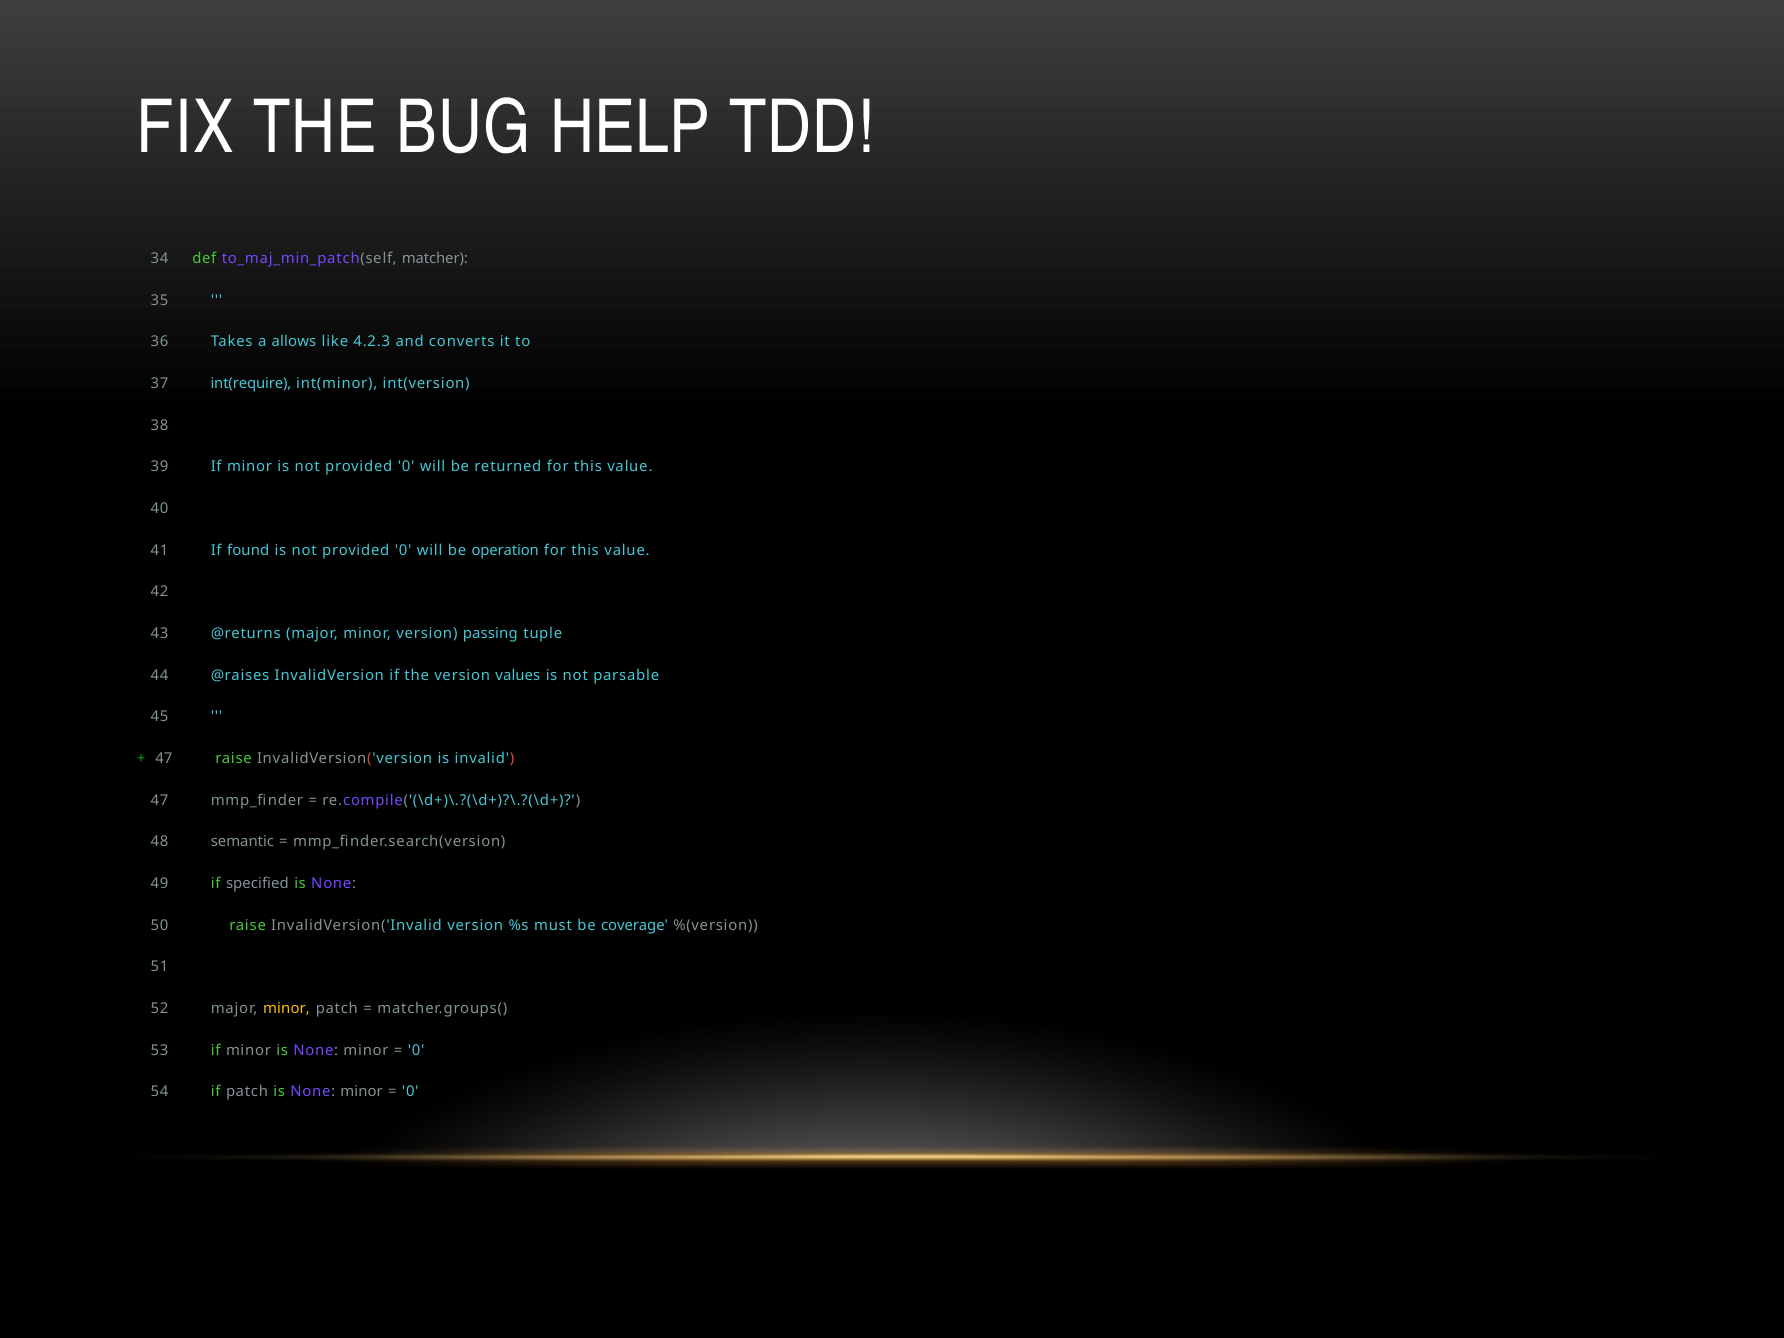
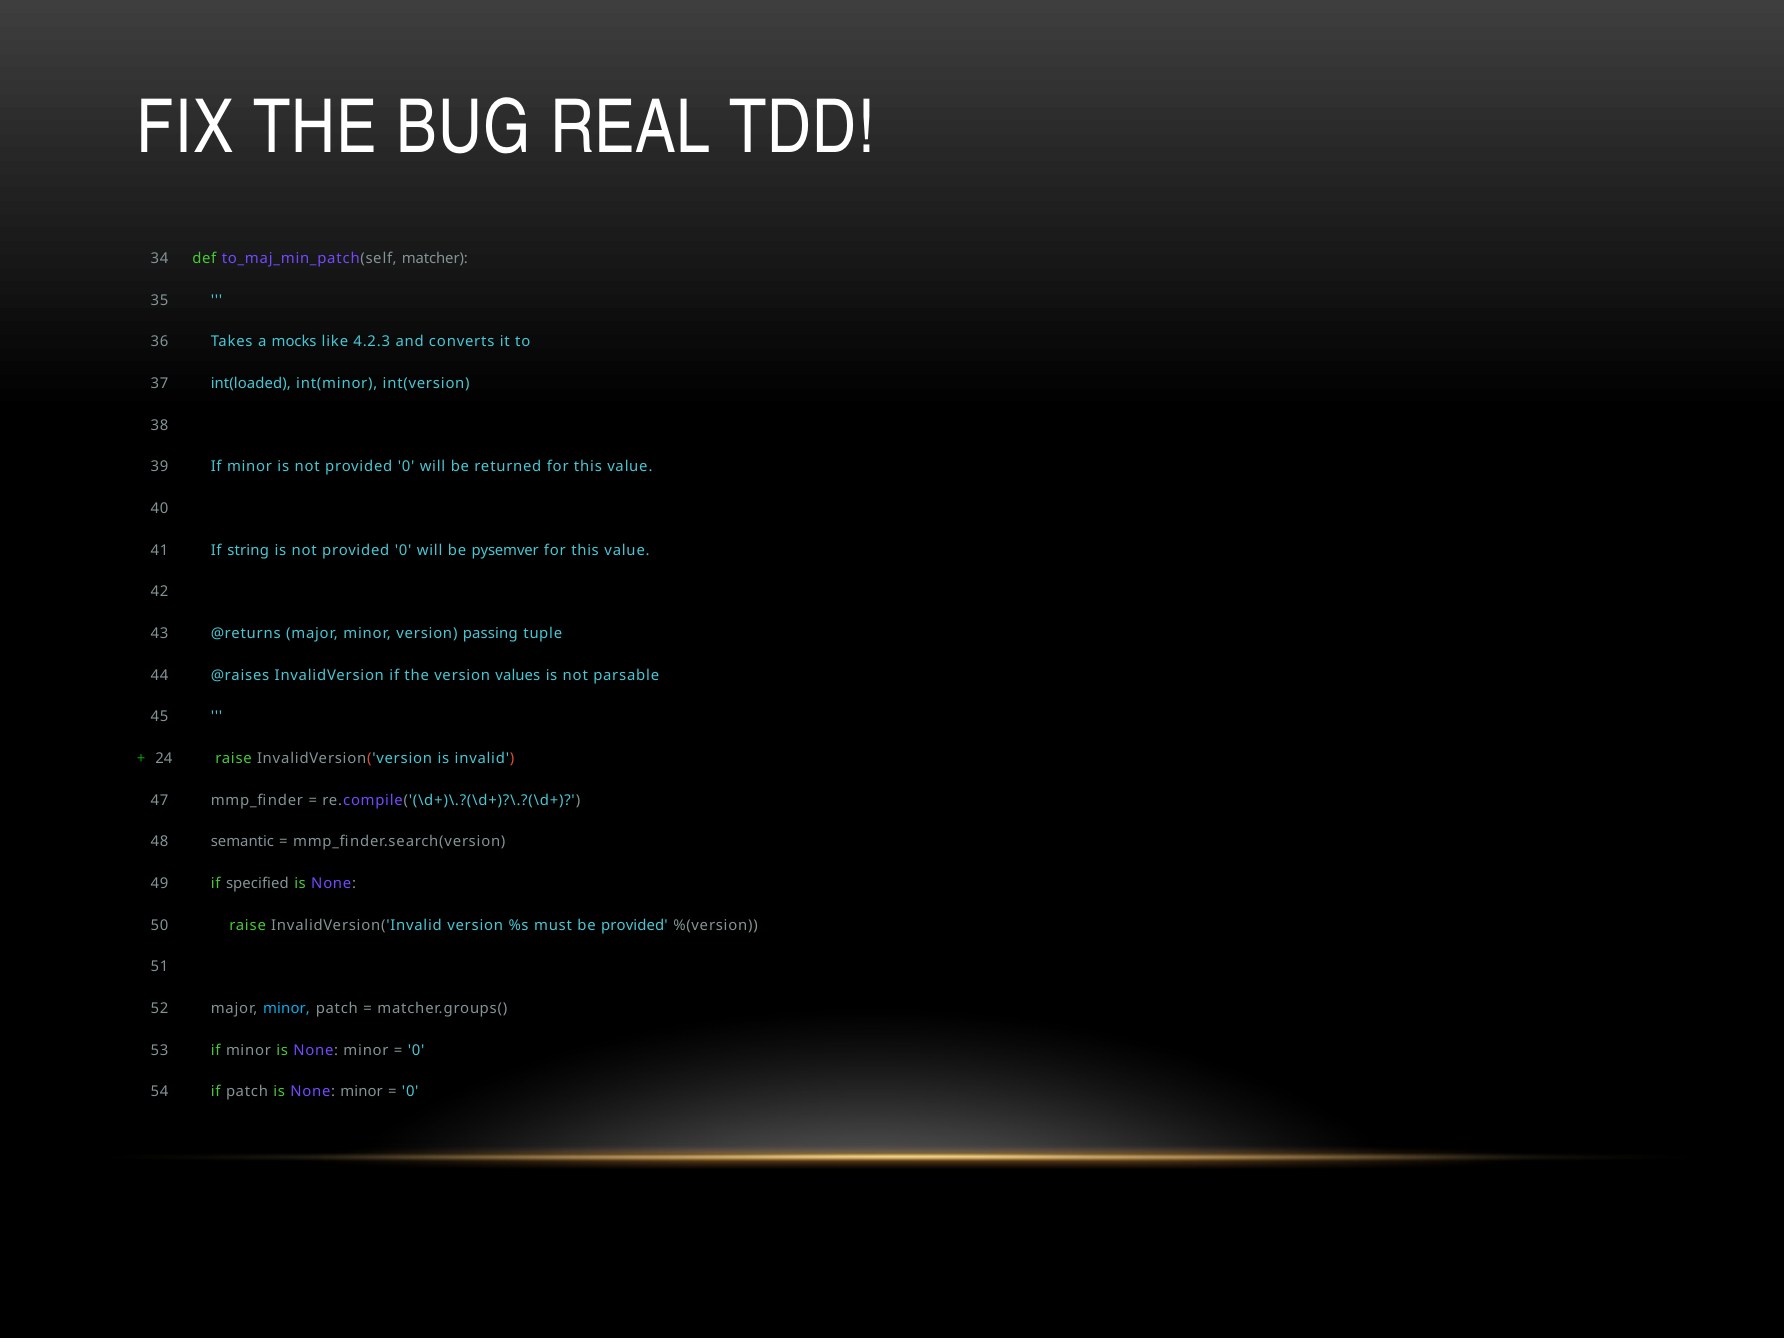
HELP: HELP -> REAL
allows: allows -> mocks
int(require: int(require -> int(loaded
found: found -> string
operation: operation -> pysemver
47 at (164, 759): 47 -> 24
be coverage: coverage -> provided
minor at (287, 1008) colour: yellow -> light blue
